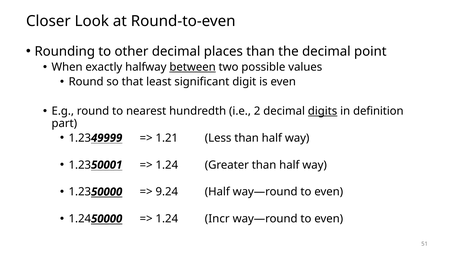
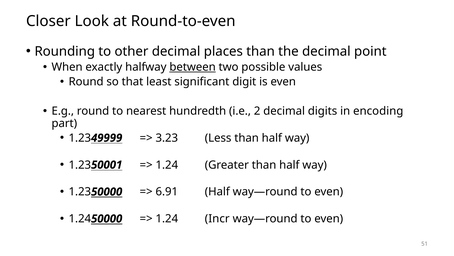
digits underline: present -> none
definition: definition -> encoding
1.21: 1.21 -> 3.23
9.24: 9.24 -> 6.91
